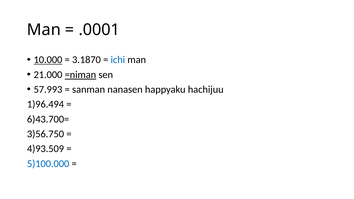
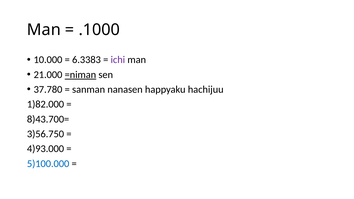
.0001: .0001 -> .1000
10.000 underline: present -> none
3.1870: 3.1870 -> 6.3383
ichi colour: blue -> purple
57.993: 57.993 -> 37.780
1)96.494: 1)96.494 -> 1)82.000
6)43.700=: 6)43.700= -> 8)43.700=
4)93.509: 4)93.509 -> 4)93.000
